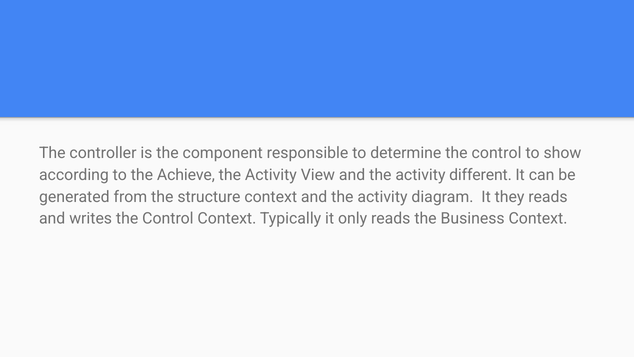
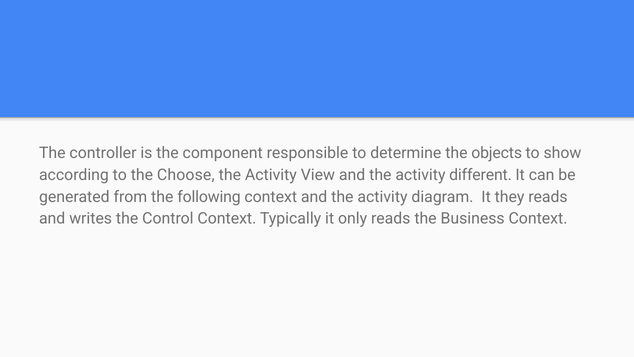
determine the control: control -> objects
Achieve: Achieve -> Choose
structure: structure -> following
